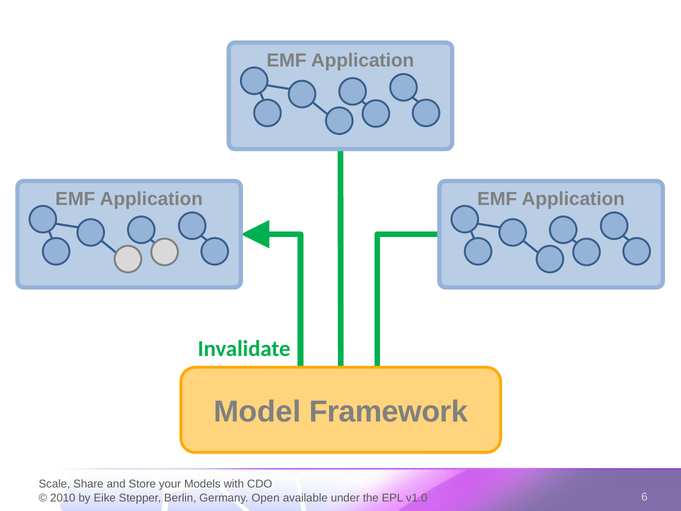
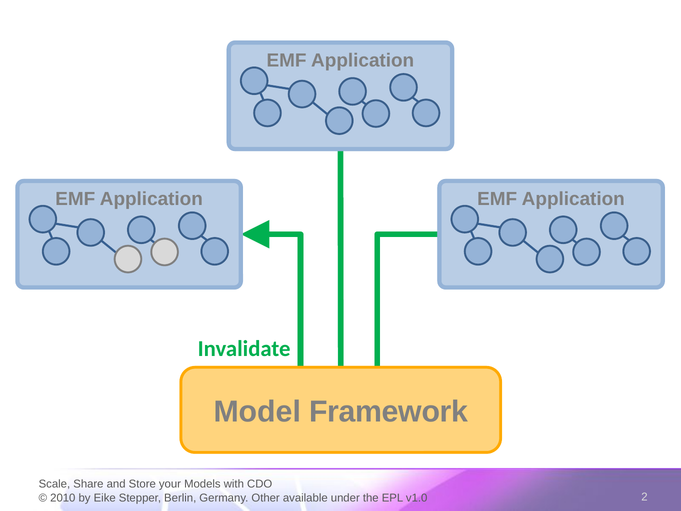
Open: Open -> Other
6: 6 -> 2
